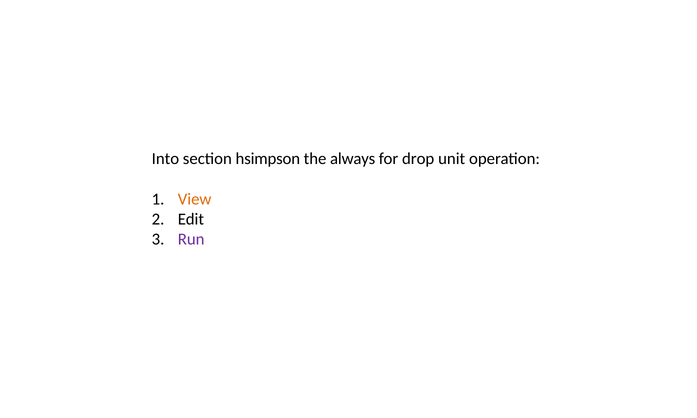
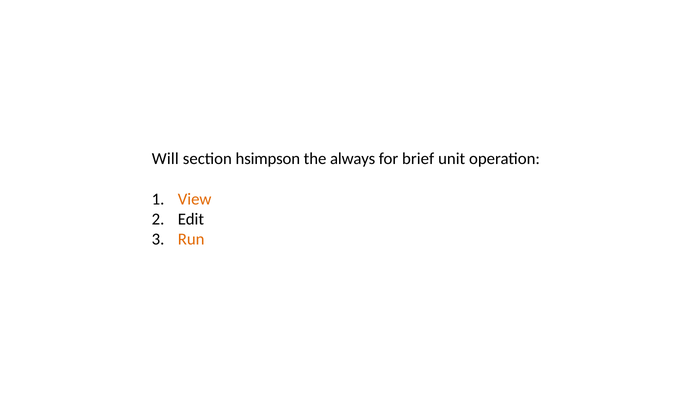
Into: Into -> Will
drop: drop -> brief
Run colour: purple -> orange
